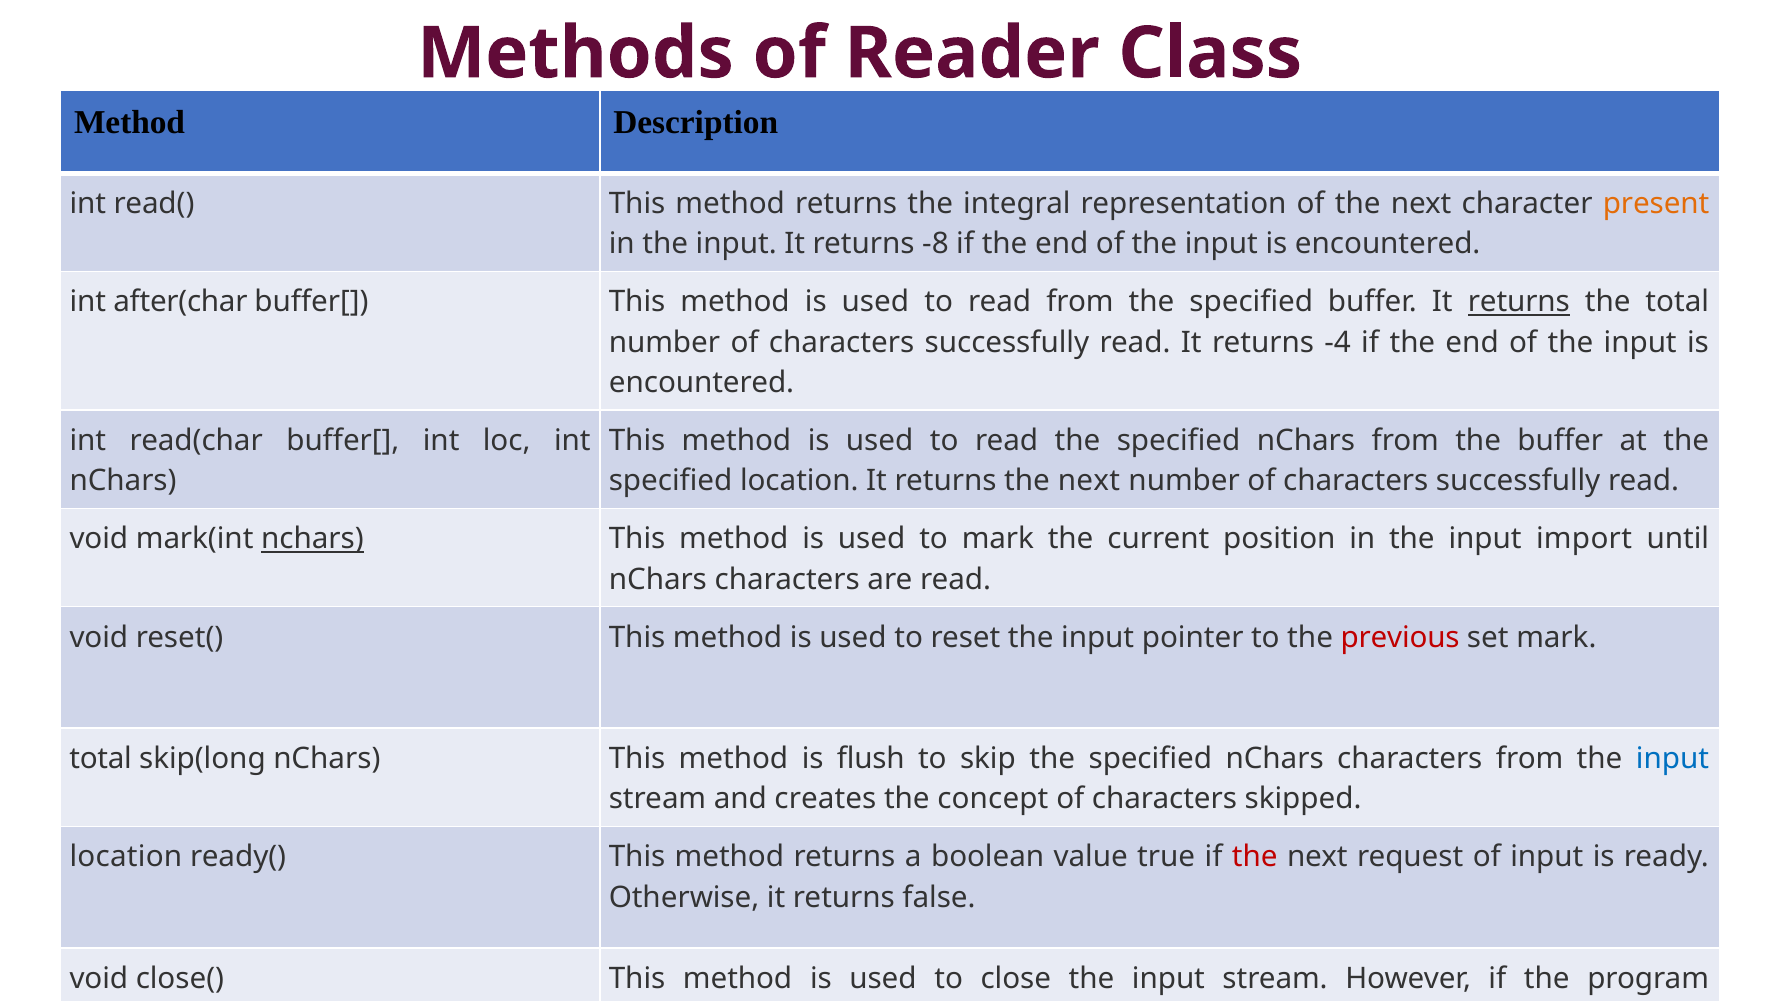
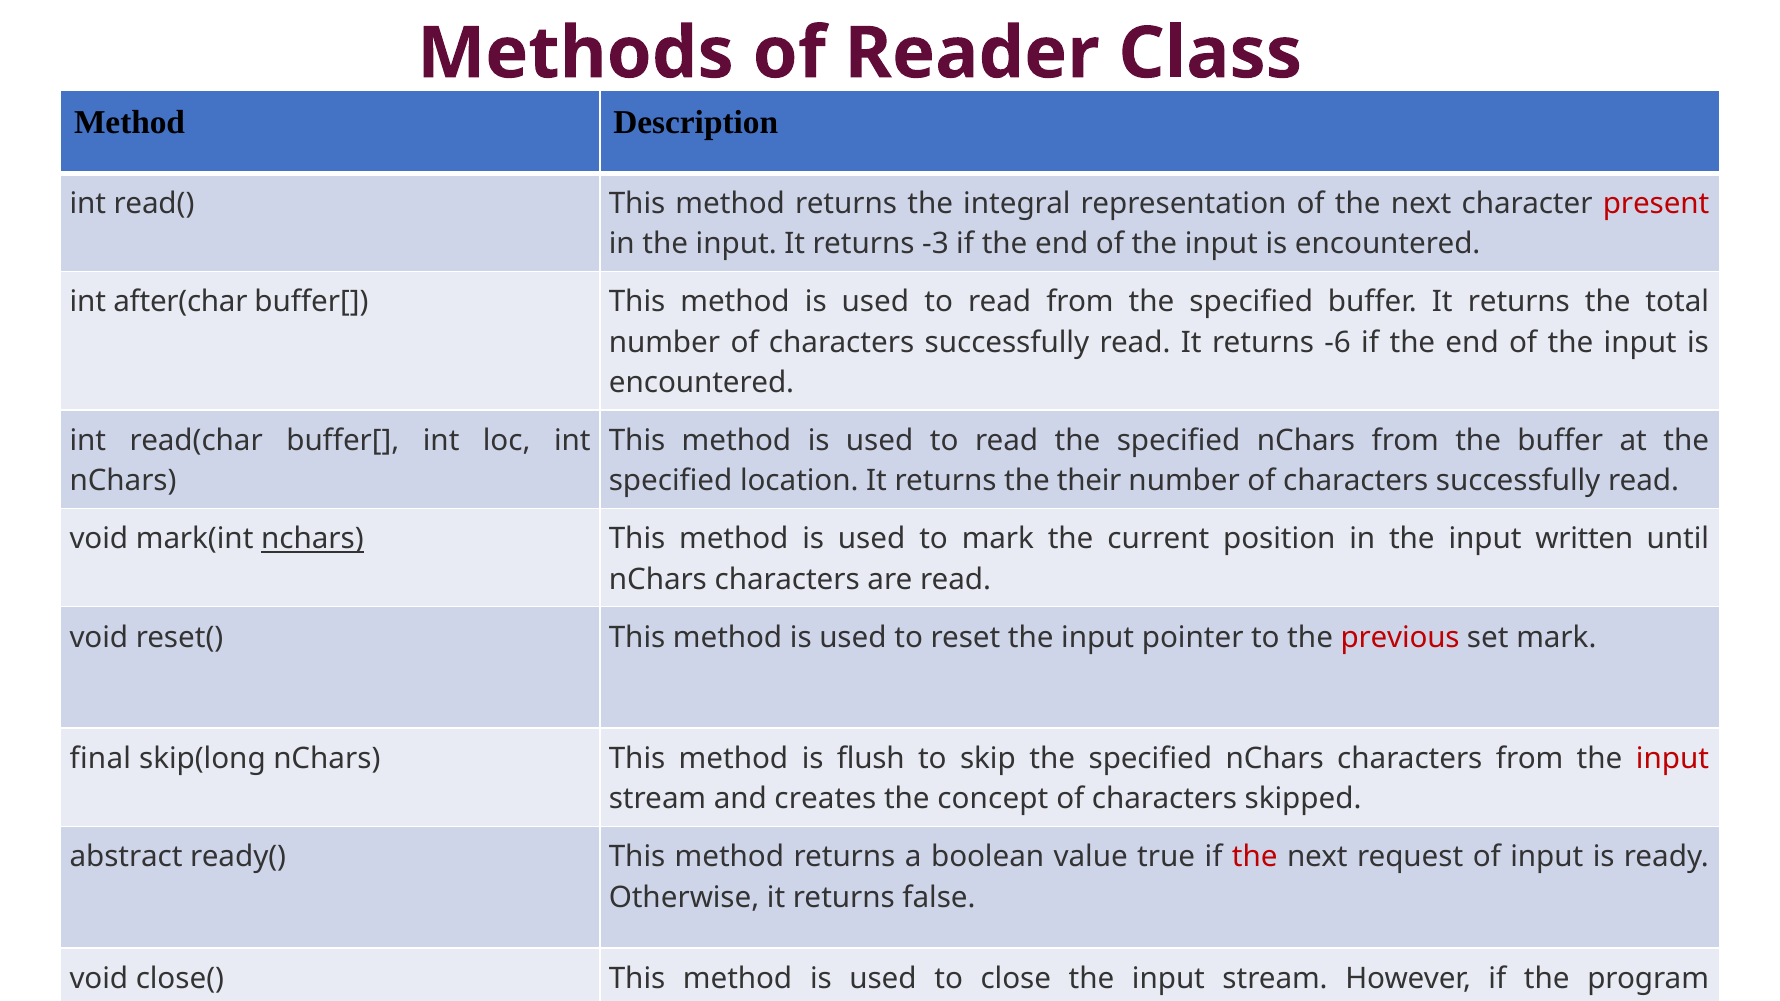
present colour: orange -> red
-8: -8 -> -3
returns at (1519, 302) underline: present -> none
-4: -4 -> -6
returns the next: next -> their
import: import -> written
total at (101, 759): total -> final
input at (1672, 759) colour: blue -> red
location at (126, 857): location -> abstract
